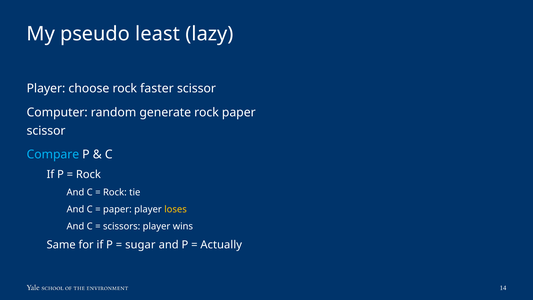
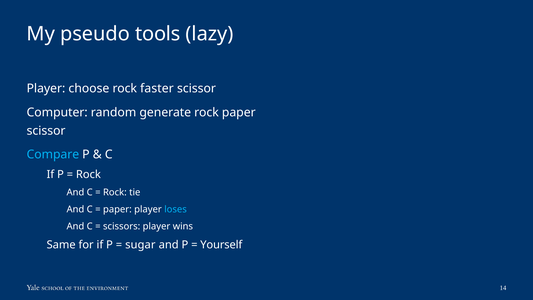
least: least -> tools
loses colour: yellow -> light blue
Actually: Actually -> Yourself
